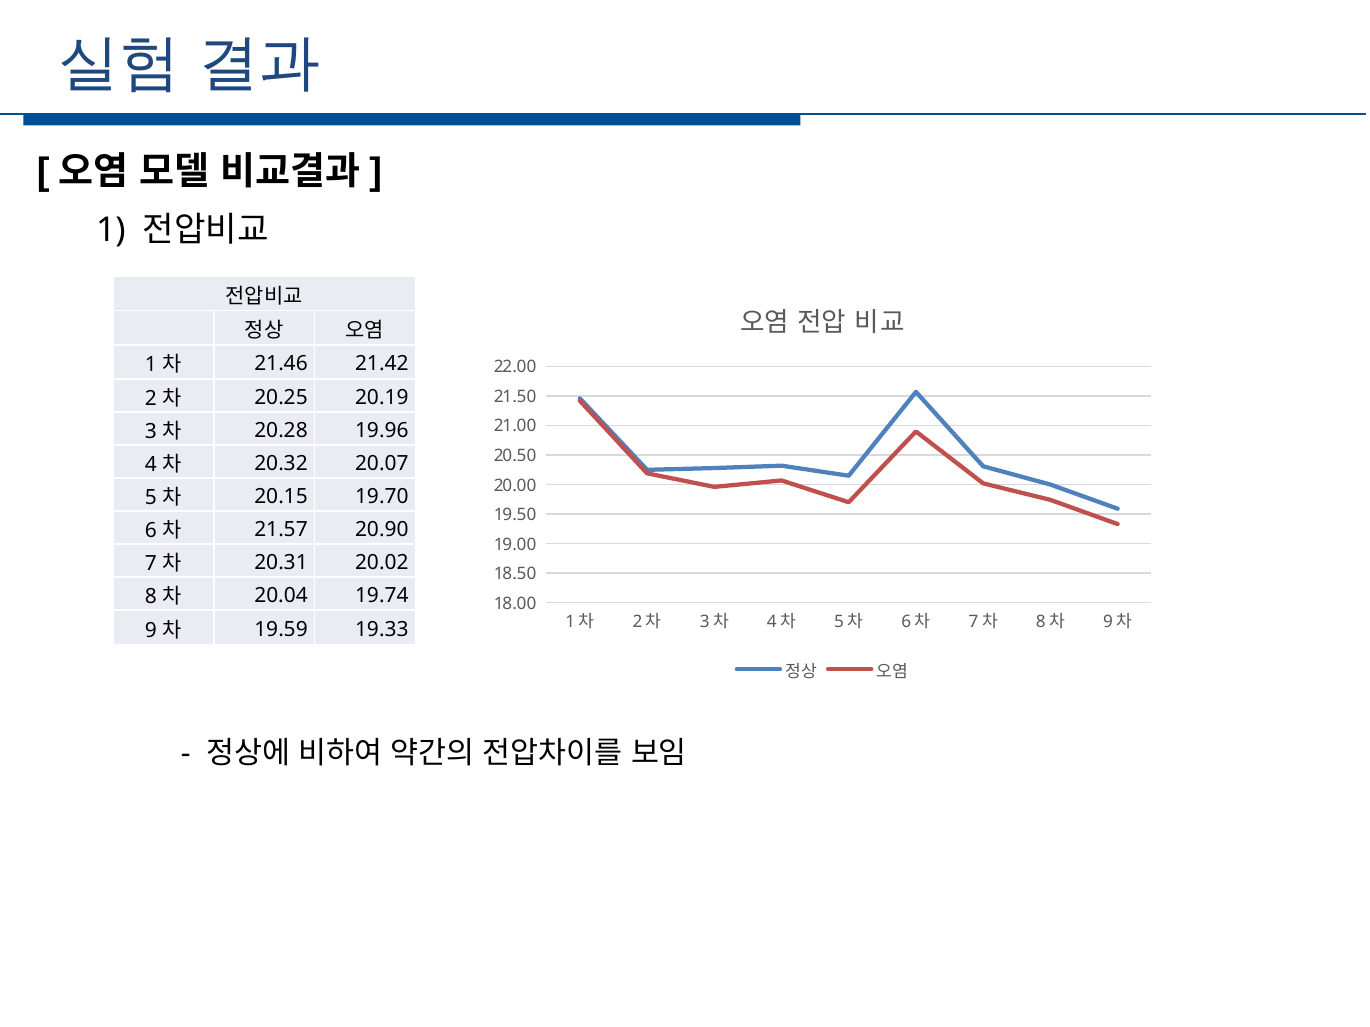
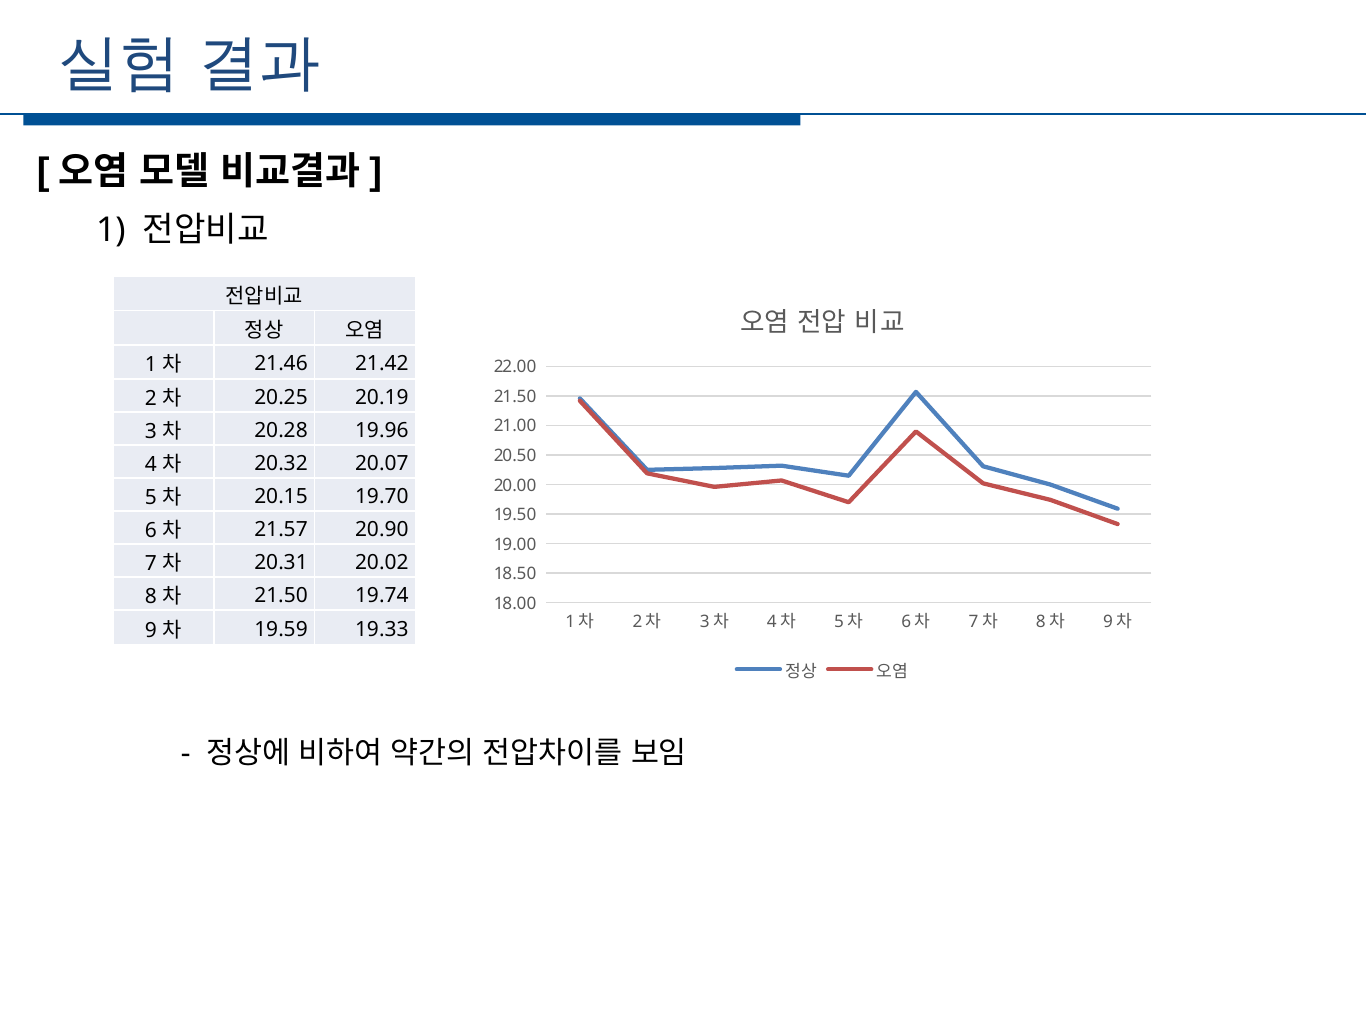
20.04 at (281, 596): 20.04 -> 21.50
